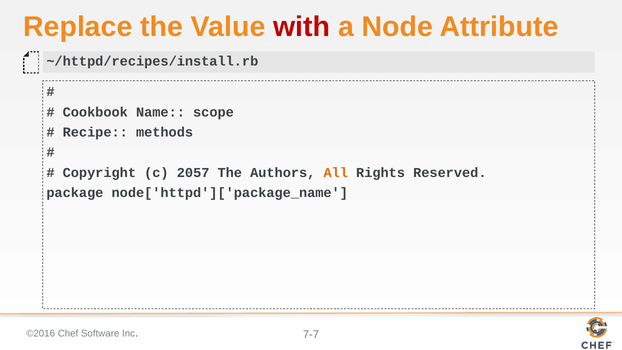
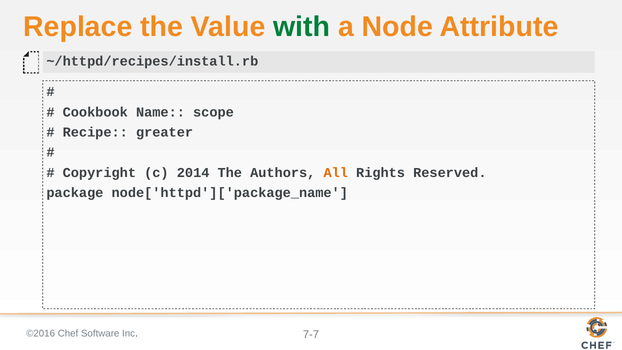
with colour: red -> green
methods: methods -> greater
2057: 2057 -> 2014
